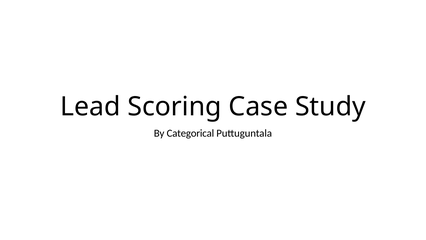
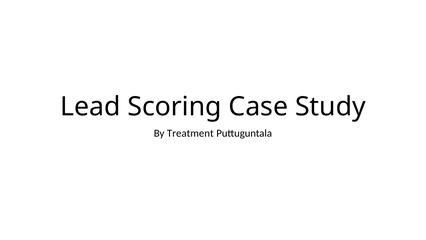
Categorical: Categorical -> Treatment
